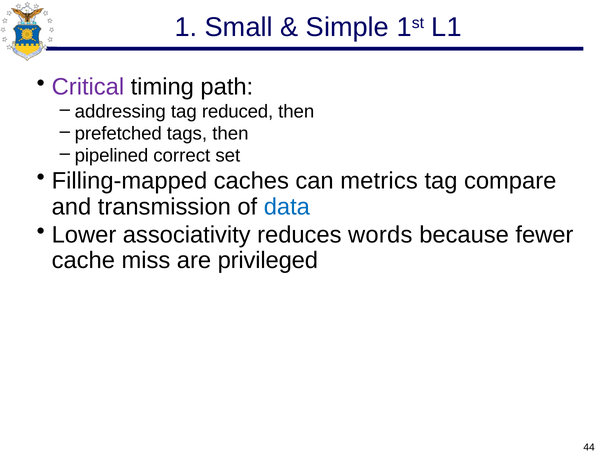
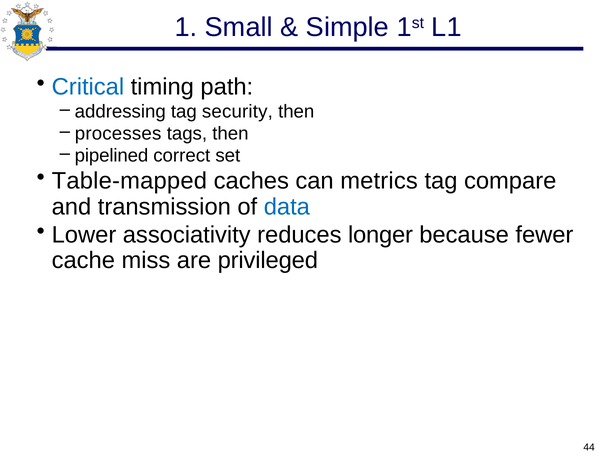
Critical colour: purple -> blue
reduced: reduced -> security
prefetched: prefetched -> processes
Filling-mapped: Filling-mapped -> Table-mapped
words: words -> longer
